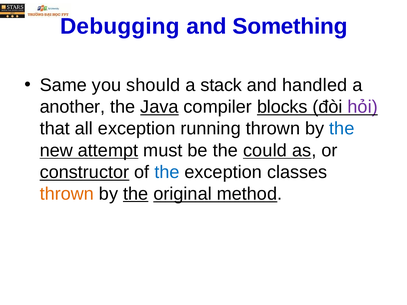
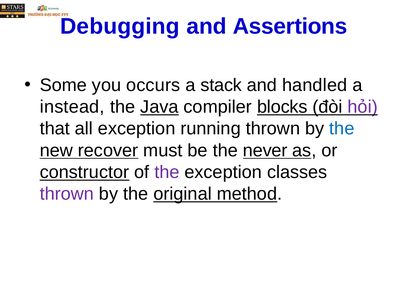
Something: Something -> Assertions
Same: Same -> Some
should: should -> occurs
another: another -> instead
attempt: attempt -> recover
could: could -> never
the at (167, 172) colour: blue -> purple
thrown at (67, 194) colour: orange -> purple
the at (136, 194) underline: present -> none
